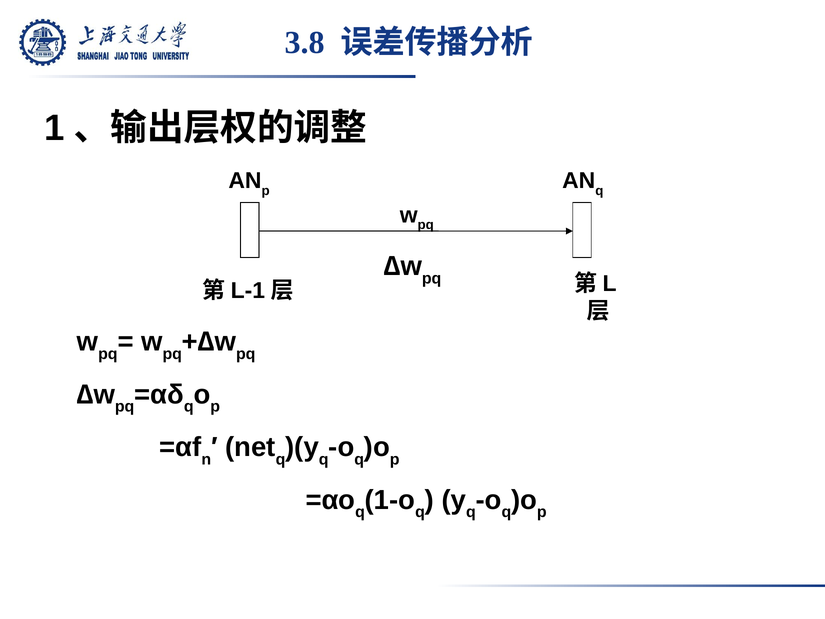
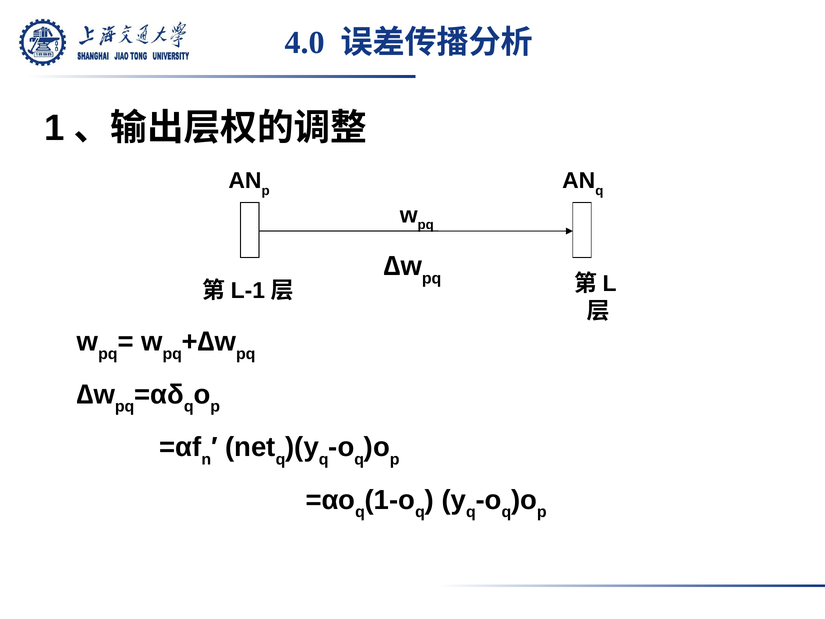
3.8: 3.8 -> 4.0
